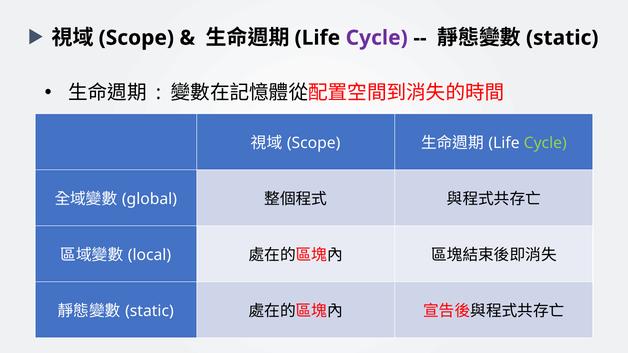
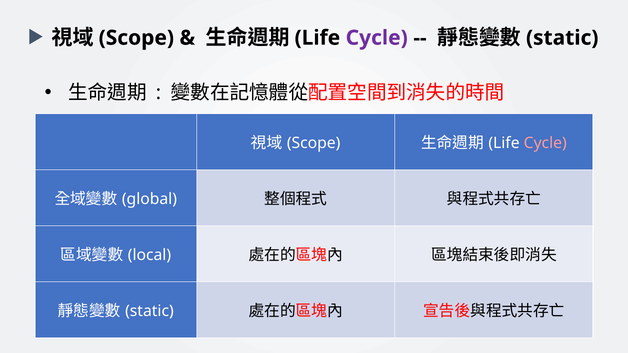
Cycle at (545, 143) colour: light green -> pink
